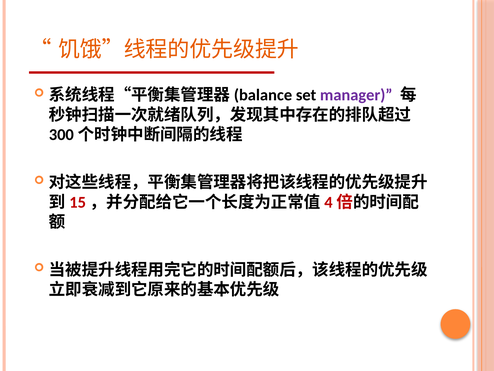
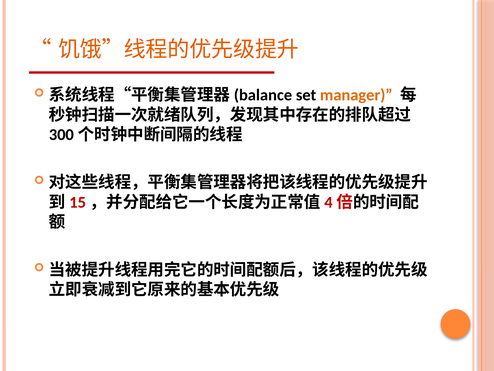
manager colour: purple -> orange
